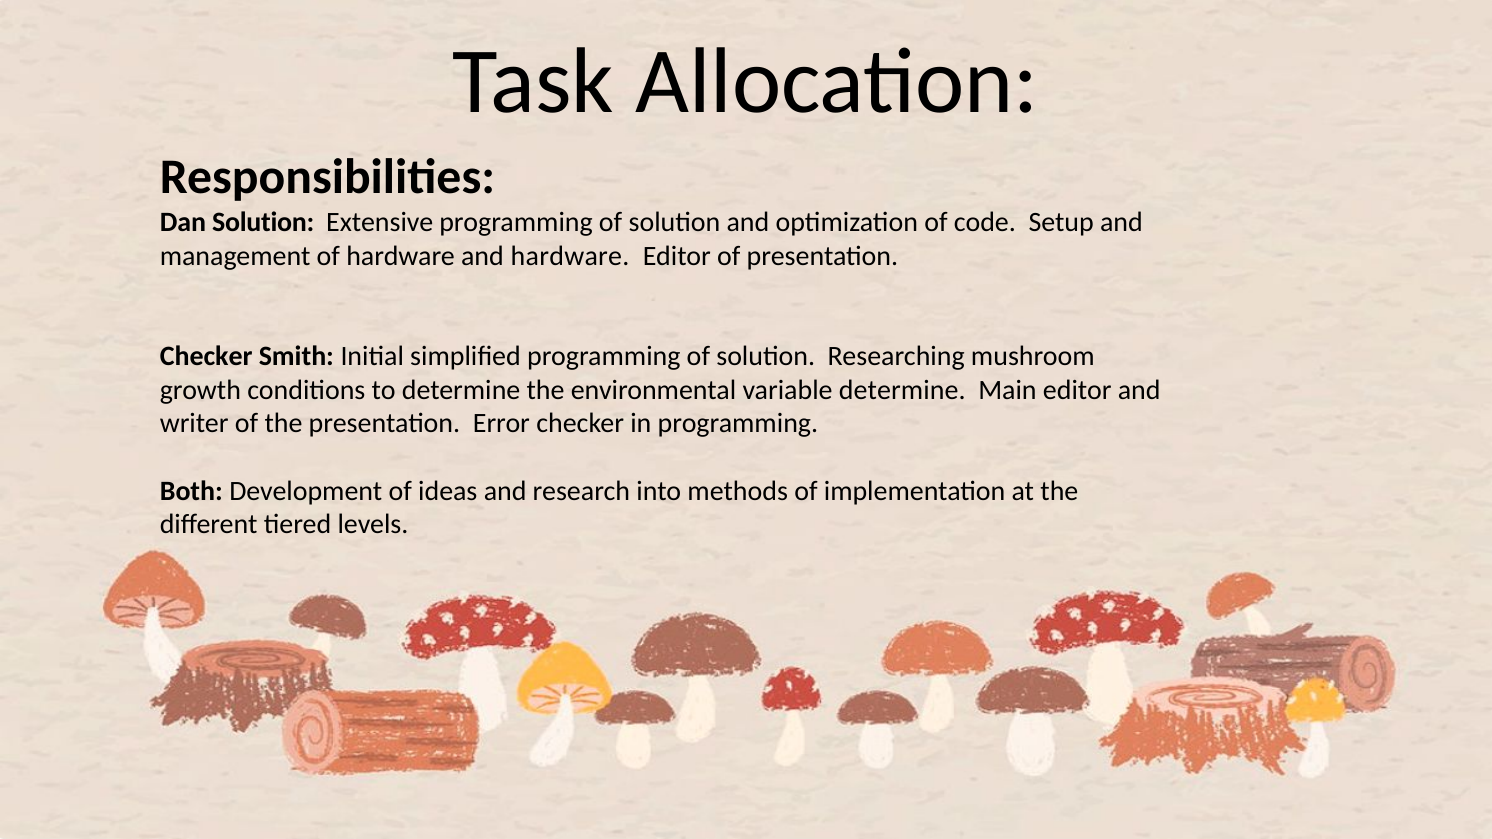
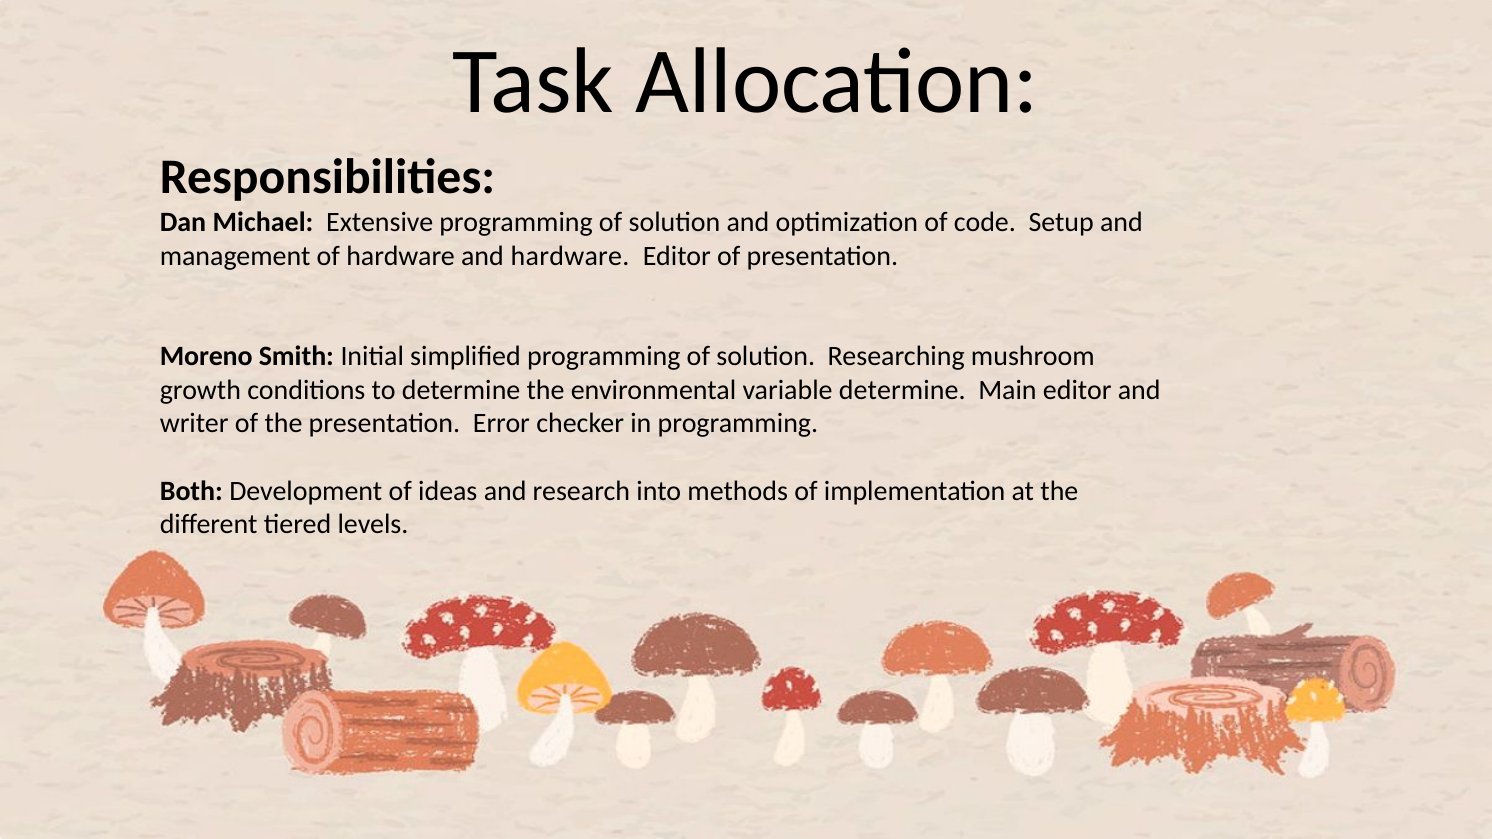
Dan Solution: Solution -> Michael
Checker at (206, 357): Checker -> Moreno
